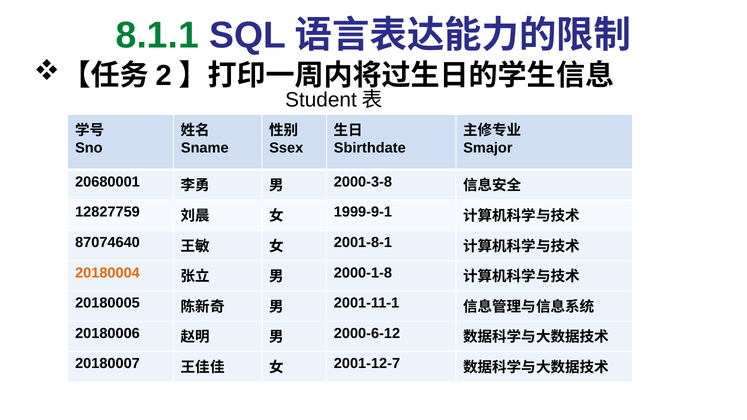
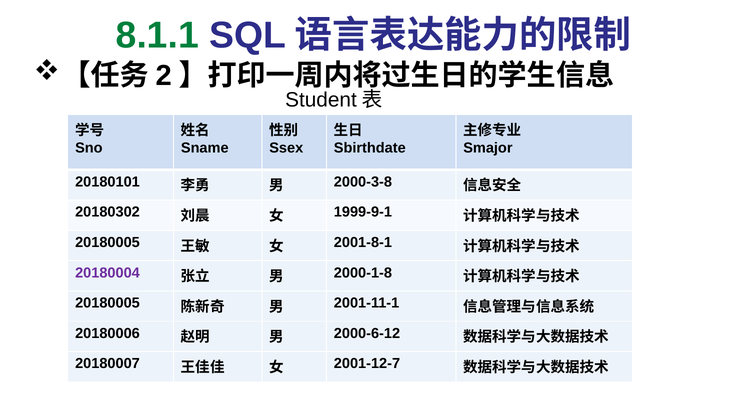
20680001: 20680001 -> 20180101
12827759: 12827759 -> 20180302
87074640 at (107, 243): 87074640 -> 20180005
20180004 colour: orange -> purple
